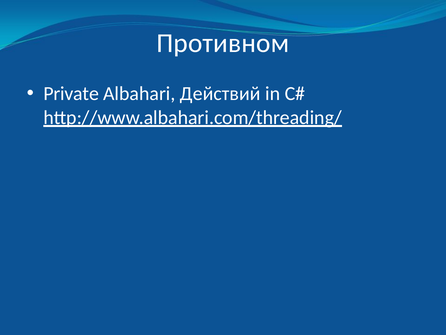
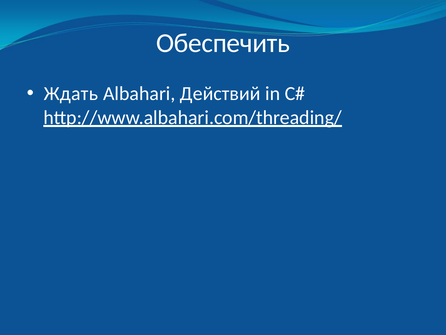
Противном: Противном -> Обеспечить
Private: Private -> Ждать
